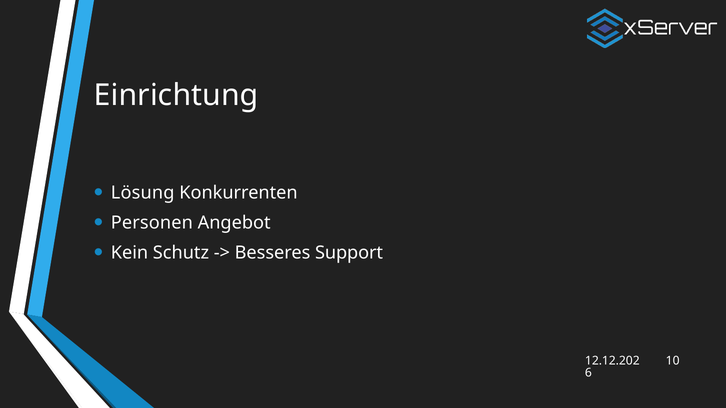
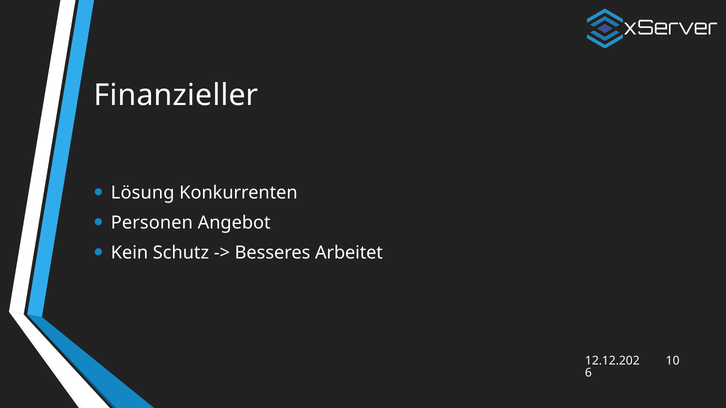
Einrichtung: Einrichtung -> Finanzieller
Support: Support -> Arbeitet
